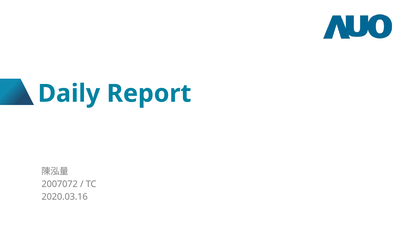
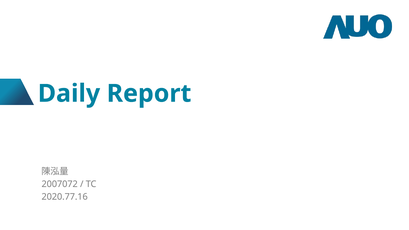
2020.03.16: 2020.03.16 -> 2020.77.16
